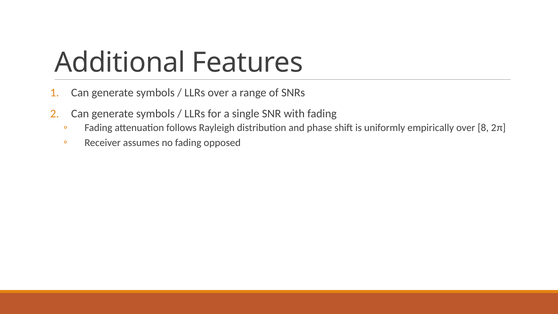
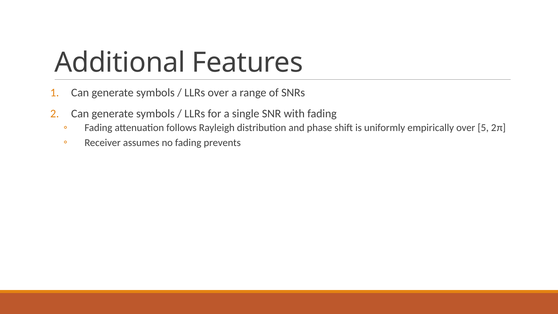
8: 8 -> 5
opposed: opposed -> prevents
